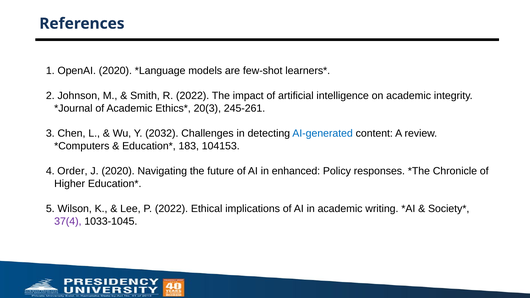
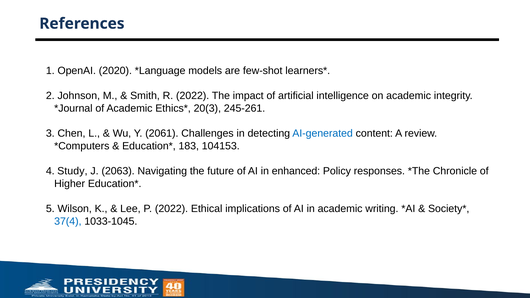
2032: 2032 -> 2061
Order: Order -> Study
J 2020: 2020 -> 2063
37(4 colour: purple -> blue
